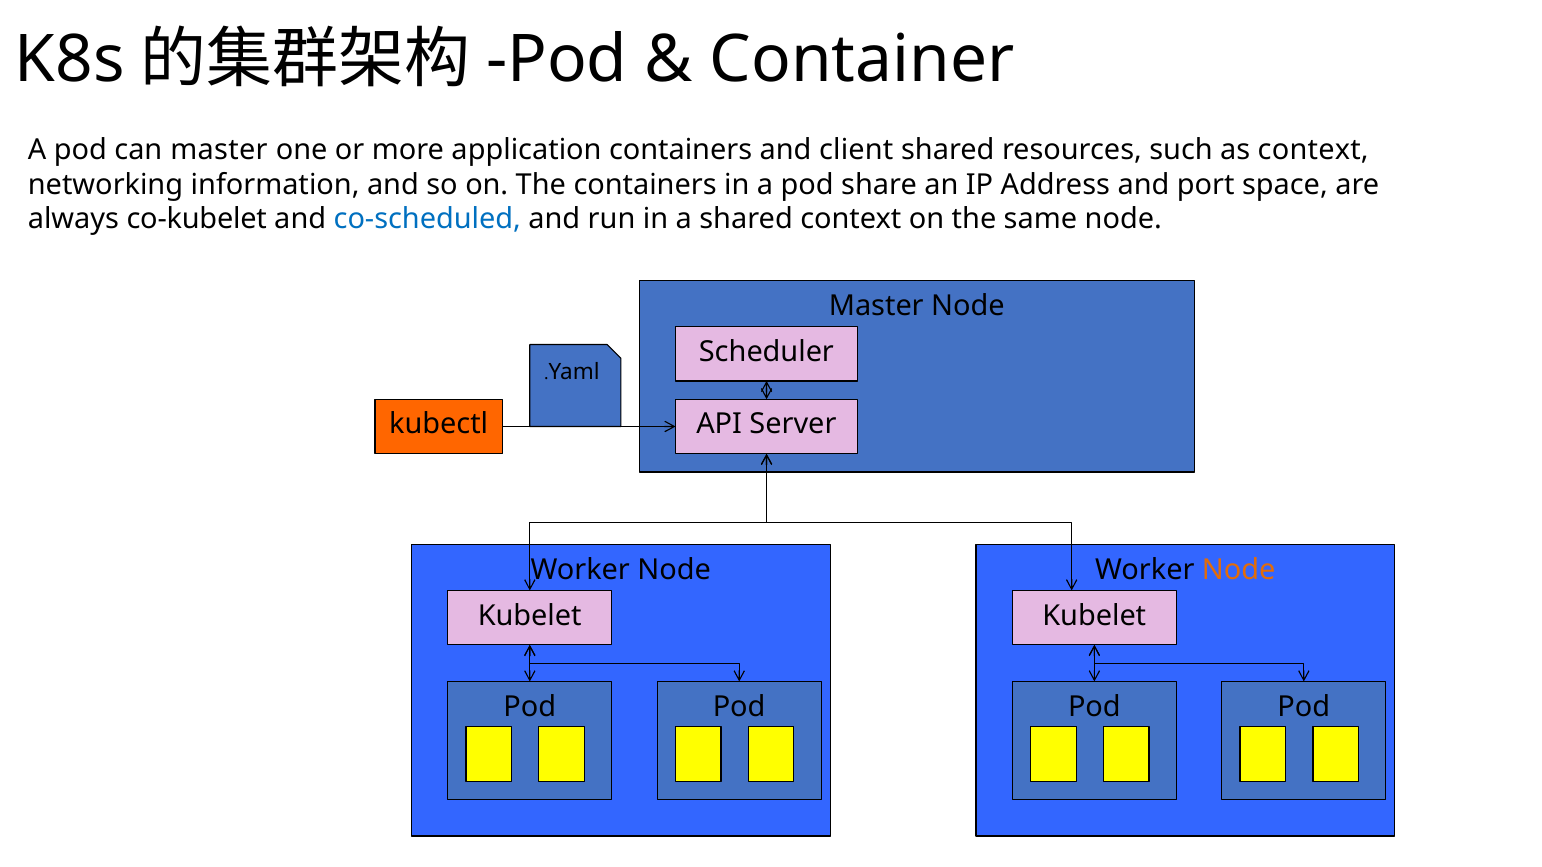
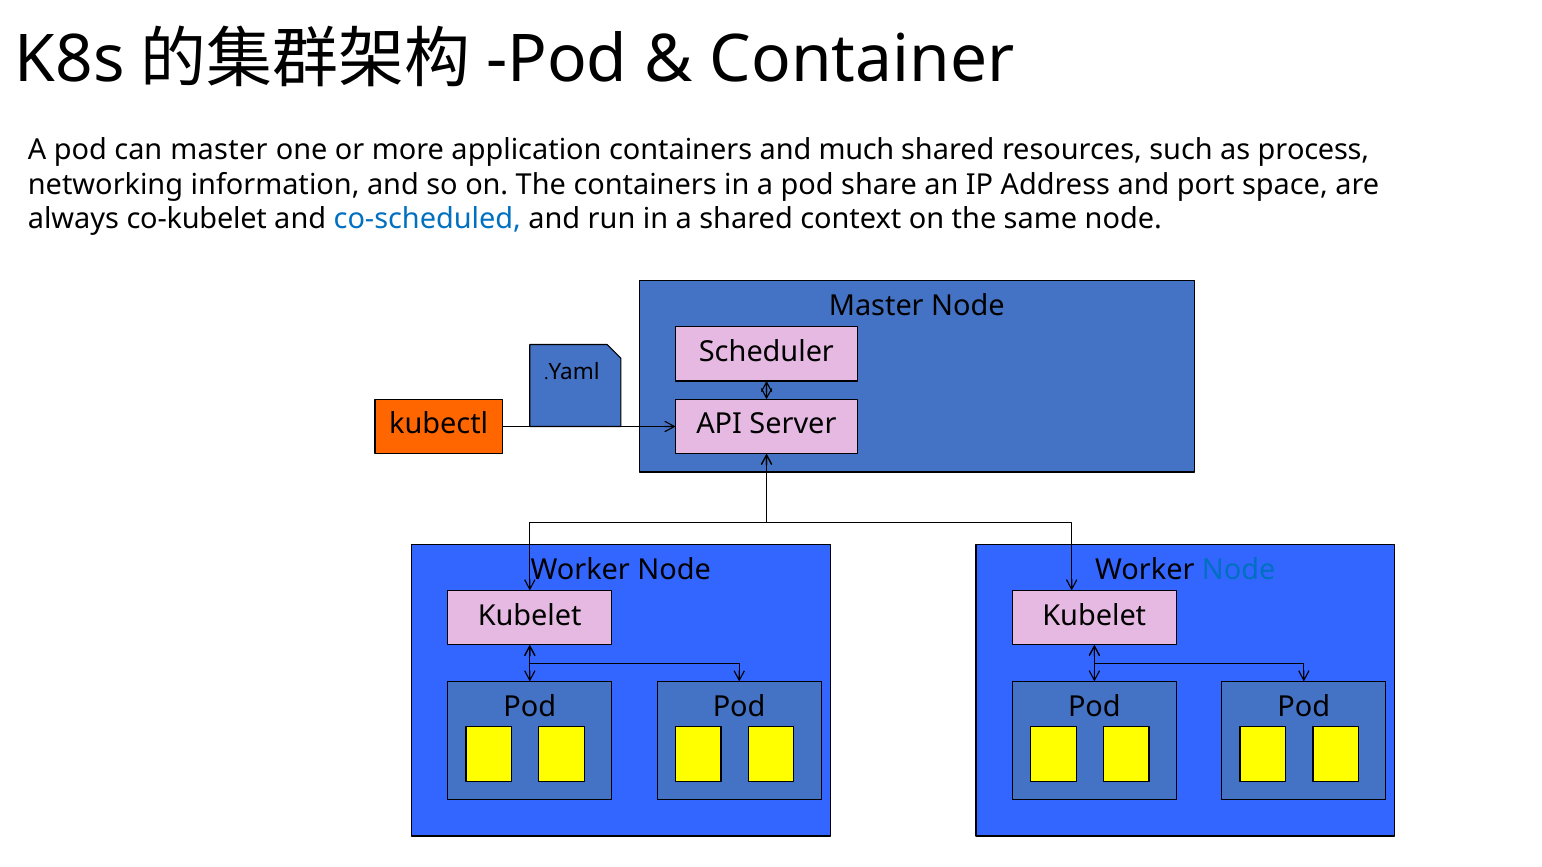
client: client -> much
as context: context -> process
Node at (1239, 570) colour: orange -> blue
